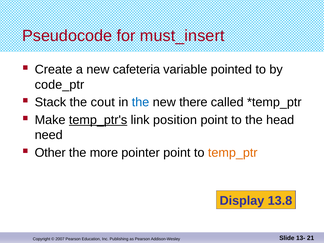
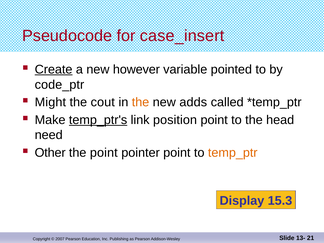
must_insert: must_insert -> case_insert
Create underline: none -> present
cafeteria: cafeteria -> however
Stack: Stack -> Might
the at (141, 102) colour: blue -> orange
there: there -> adds
the more: more -> point
13.8: 13.8 -> 15.3
